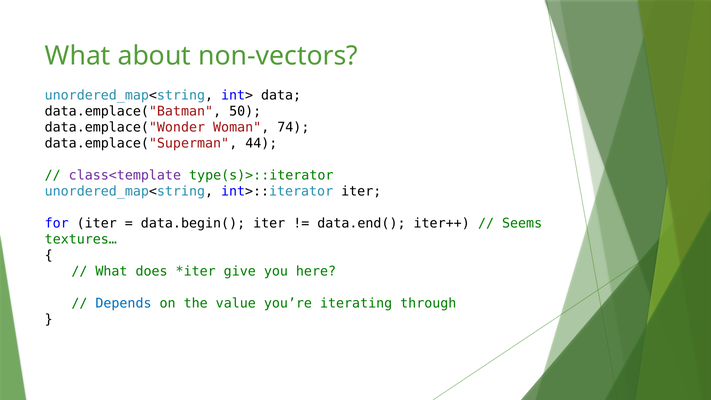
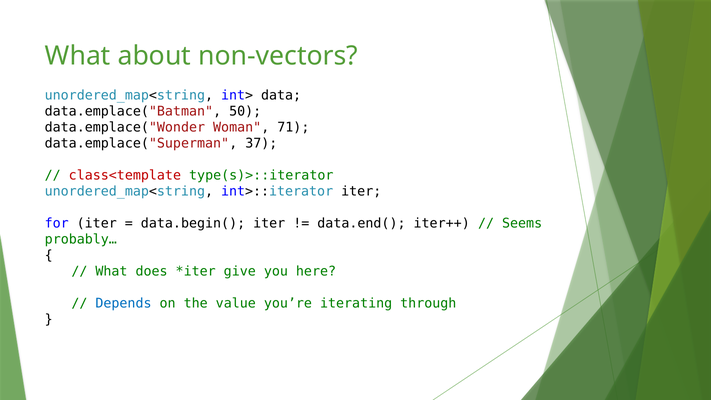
74: 74 -> 71
44: 44 -> 37
class<template colour: purple -> red
textures…: textures… -> probably…
